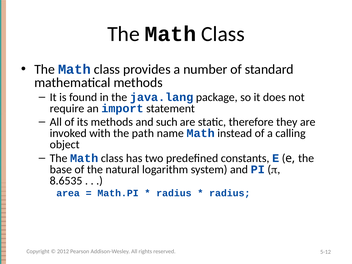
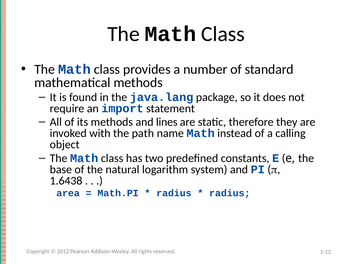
such: such -> lines
8.6535: 8.6535 -> 1.6438
